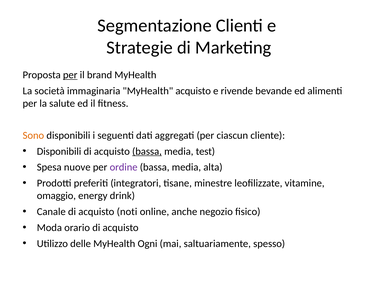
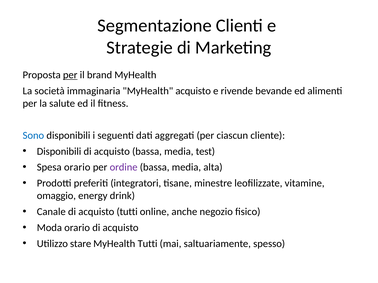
Sono colour: orange -> blue
bassa at (147, 152) underline: present -> none
Spesa nuove: nuove -> orario
acquisto noti: noti -> tutti
delle: delle -> stare
MyHealth Ogni: Ogni -> Tutti
